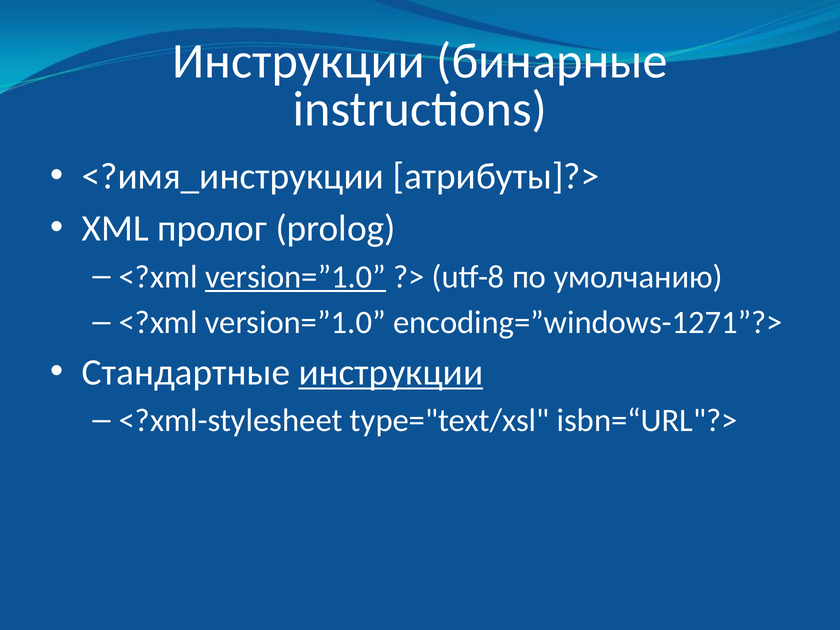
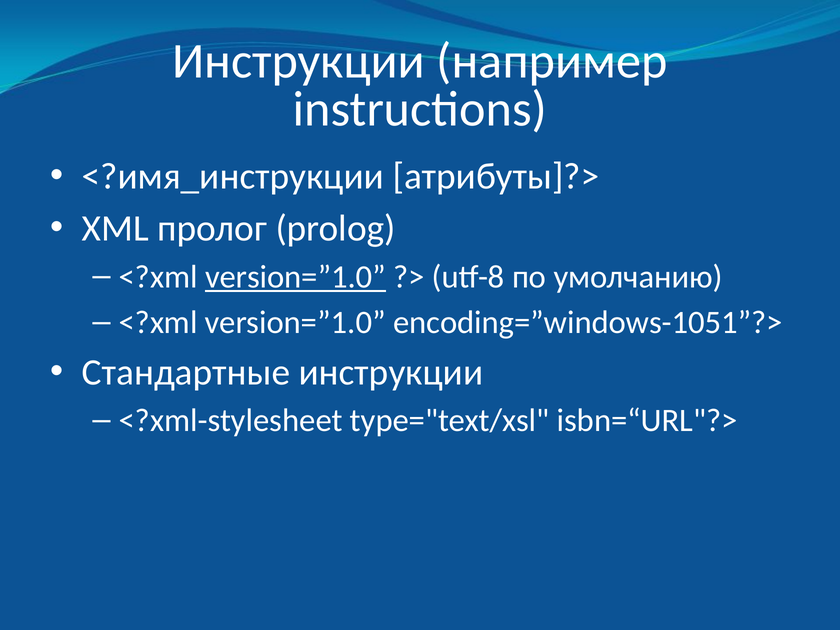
бинарные: бинарные -> например
encoding=”windows-1271”?>: encoding=”windows-1271”?> -> encoding=”windows-1051”?>
инструкции at (391, 372) underline: present -> none
